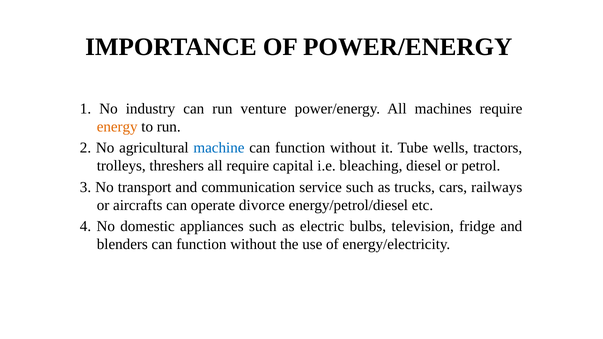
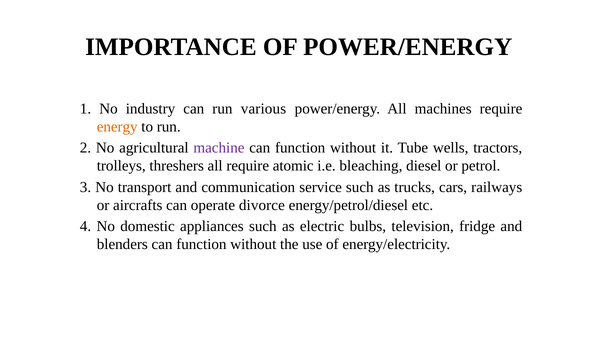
venture: venture -> various
machine colour: blue -> purple
capital: capital -> atomic
